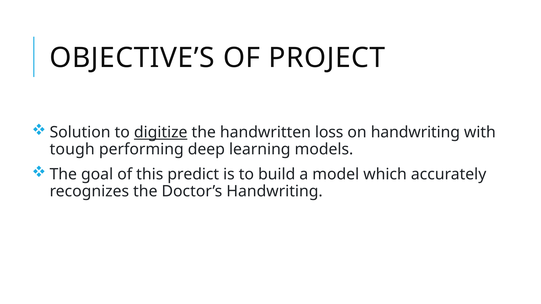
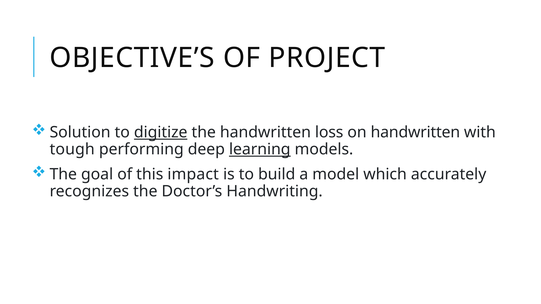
on handwriting: handwriting -> handwritten
learning underline: none -> present
predict: predict -> impact
